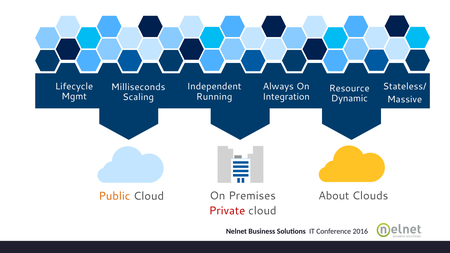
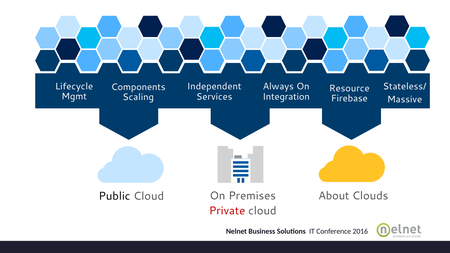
Milliseconds: Milliseconds -> Components
Running: Running -> Services
Dynamic: Dynamic -> Firebase
Public colour: orange -> black
